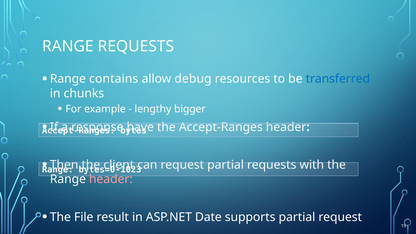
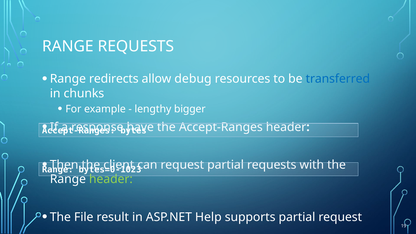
contains: contains -> redirects
header at (111, 179) colour: pink -> light green
Date: Date -> Help
